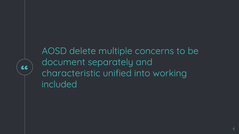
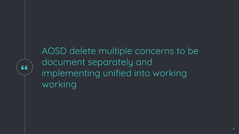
characteristic: characteristic -> implementing
included at (59, 85): included -> working
